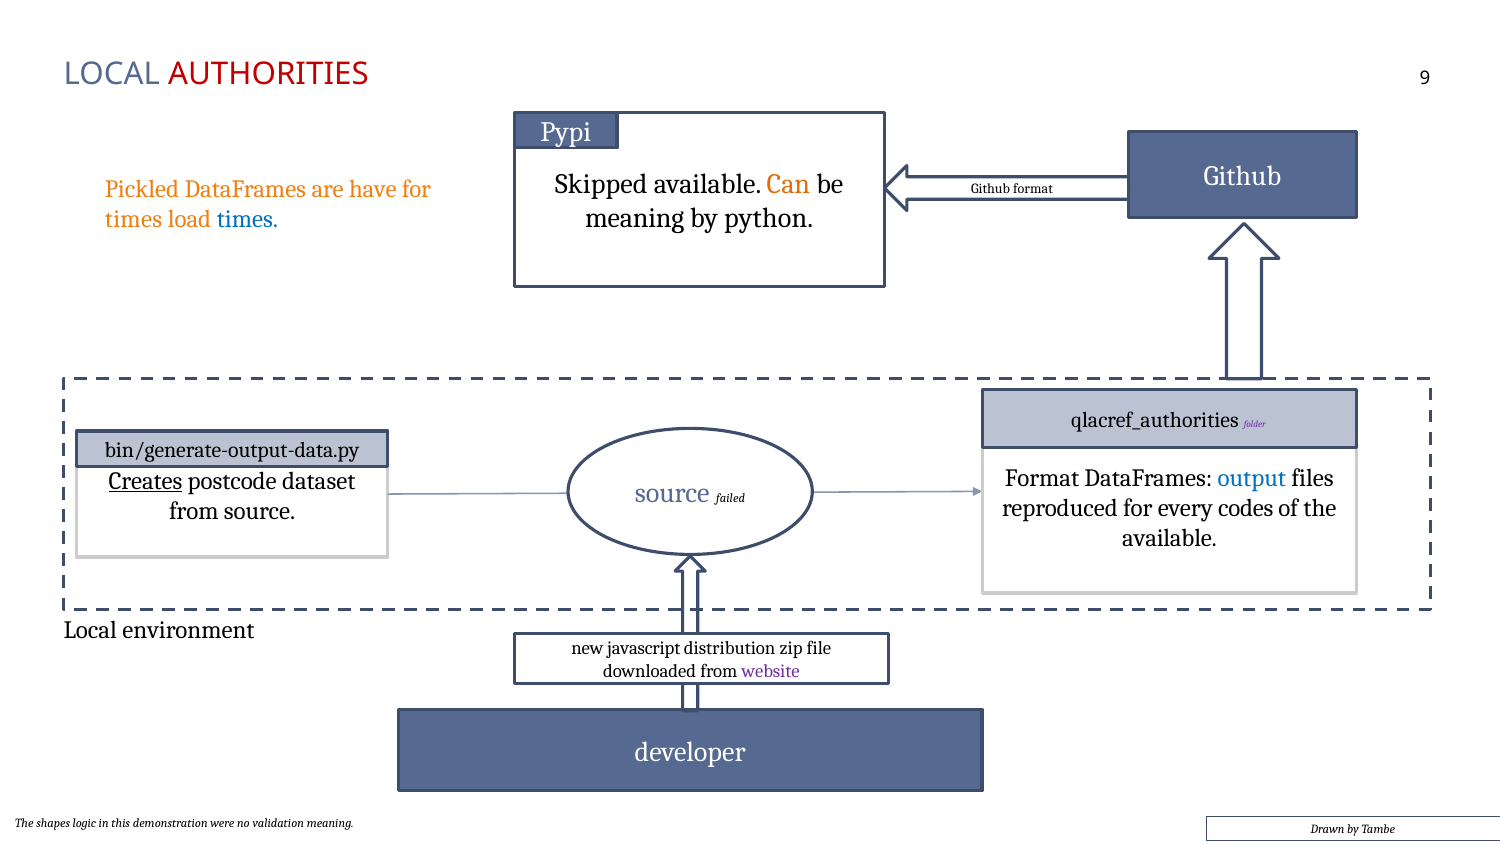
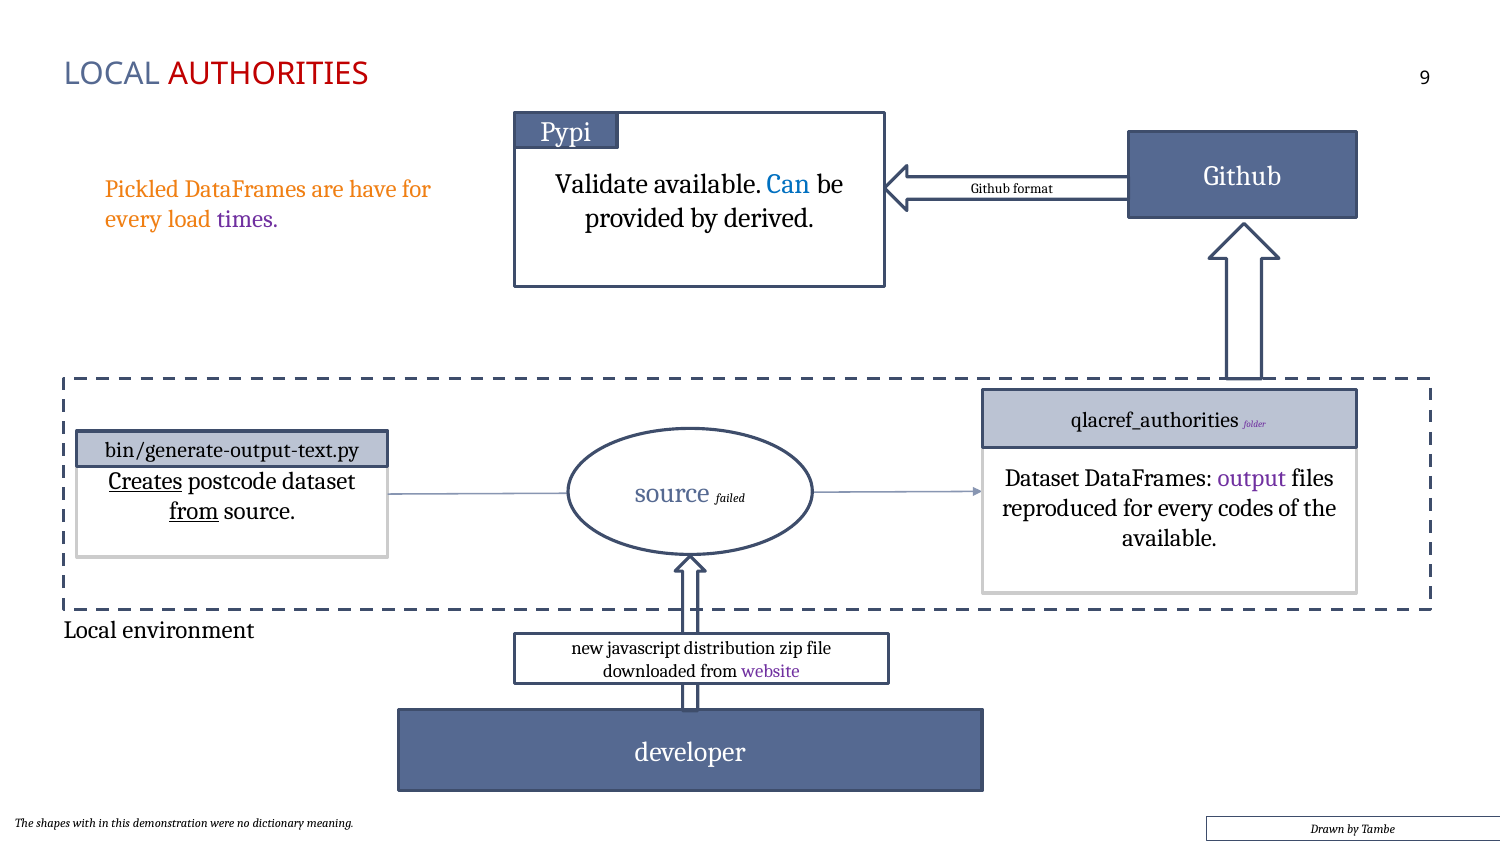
Skipped: Skipped -> Validate
Can colour: orange -> blue
meaning at (635, 218): meaning -> provided
python: python -> derived
times at (134, 219): times -> every
times at (247, 219) colour: blue -> purple
bin/generate-output-data.py: bin/generate-output-data.py -> bin/generate-output-text.py
Format at (1042, 478): Format -> Dataset
output colour: blue -> purple
from at (194, 511) underline: none -> present
logic: logic -> with
validation: validation -> dictionary
